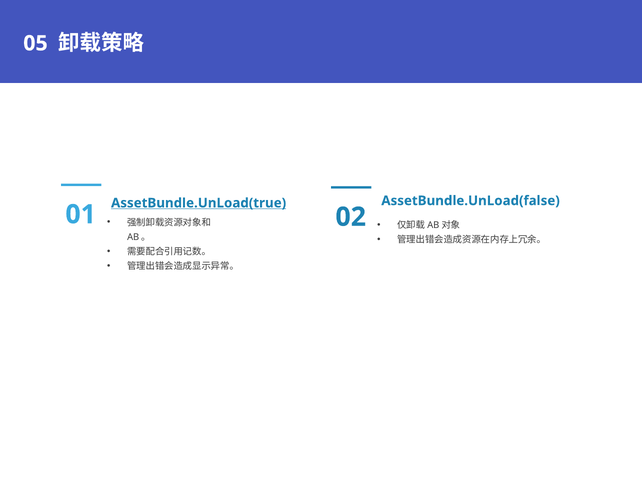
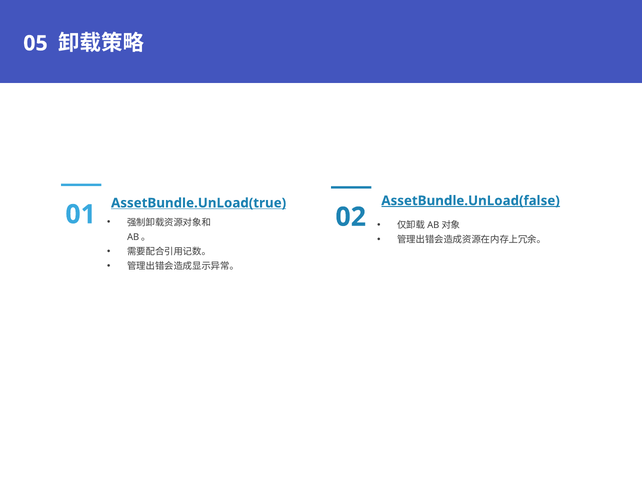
AssetBundle.UnLoad(false underline: none -> present
